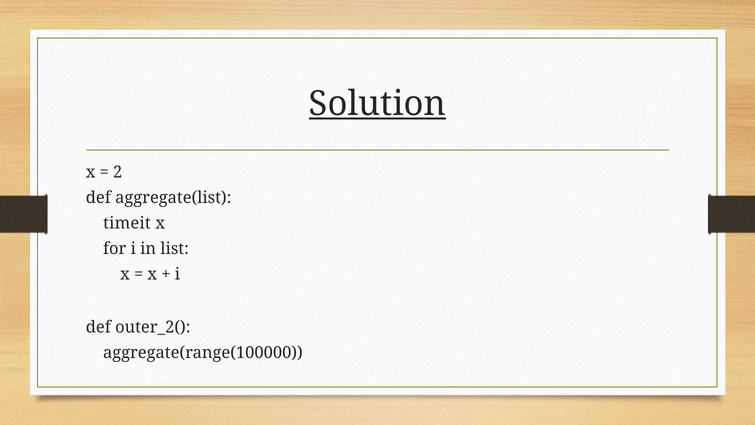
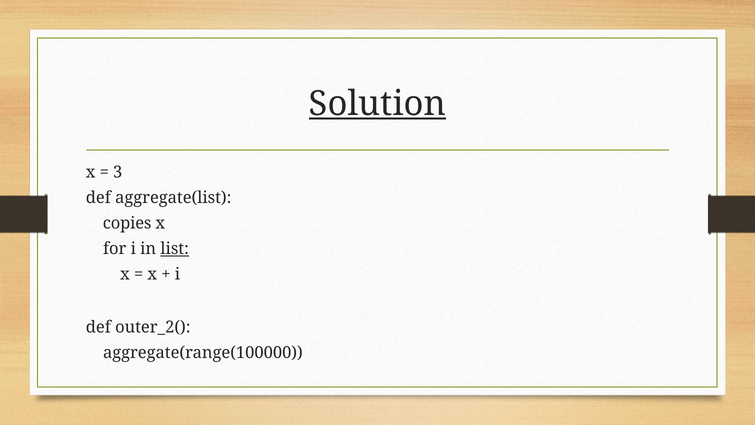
2: 2 -> 3
timeit: timeit -> copies
list underline: none -> present
